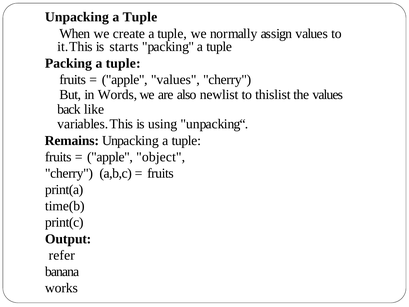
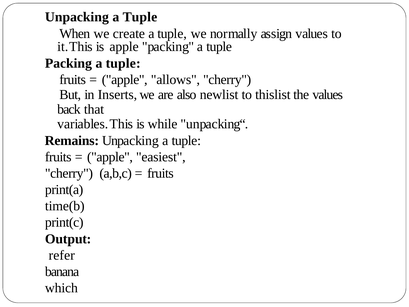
is starts: starts -> apple
apple values: values -> allows
Words: Words -> Inserts
like: like -> that
using: using -> while
object: object -> easiest
works: works -> which
